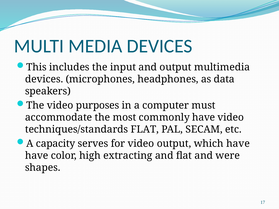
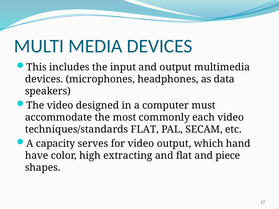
purposes: purposes -> designed
commonly have: have -> each
which have: have -> hand
were: were -> piece
